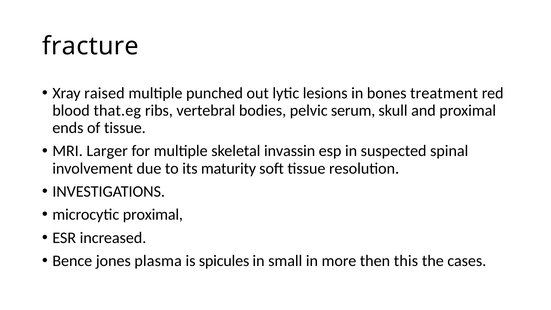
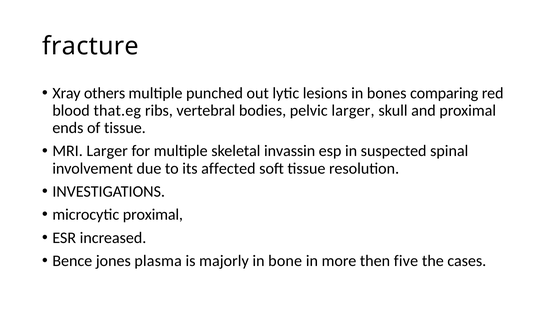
raised: raised -> others
treatment: treatment -> comparing
pelvic serum: serum -> larger
maturity: maturity -> affected
spicules: spicules -> majorly
small: small -> bone
this: this -> five
